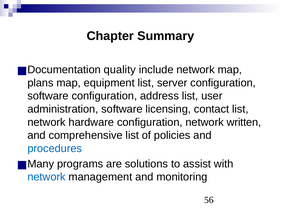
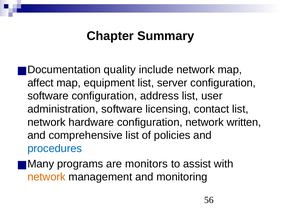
plans: plans -> affect
solutions: solutions -> monitors
network at (46, 177) colour: blue -> orange
